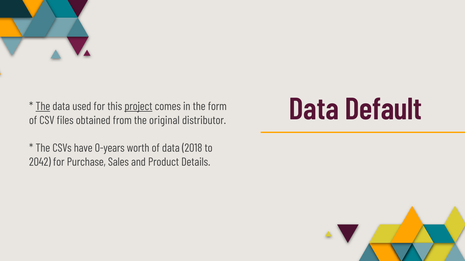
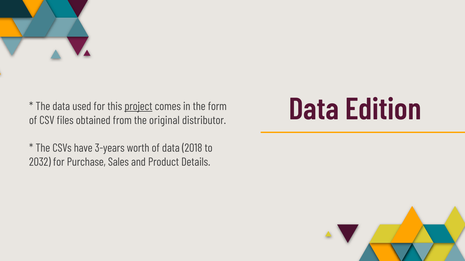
Default: Default -> Edition
The at (43, 107) underline: present -> none
0-years: 0-years -> 3-years
2042: 2042 -> 2032
